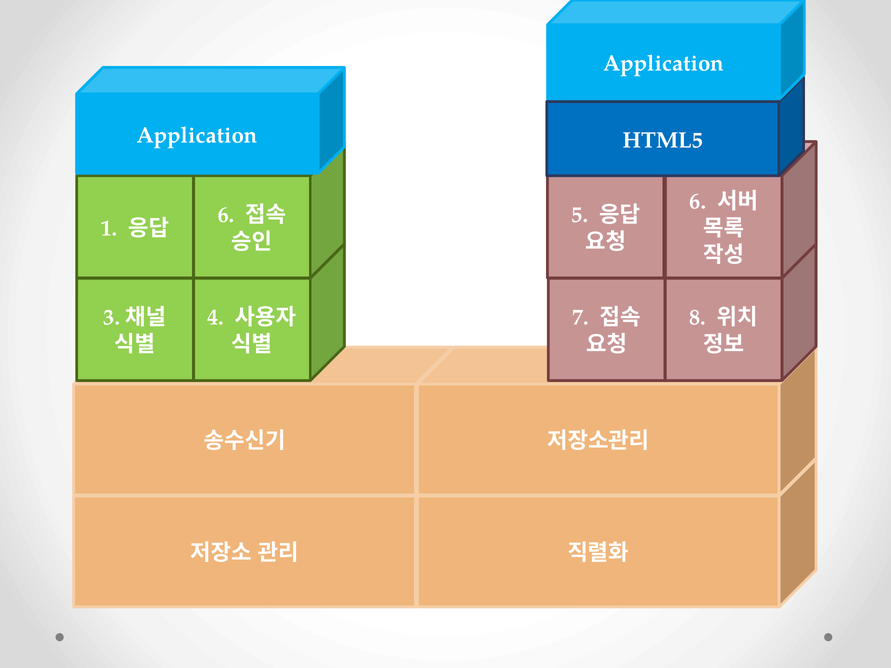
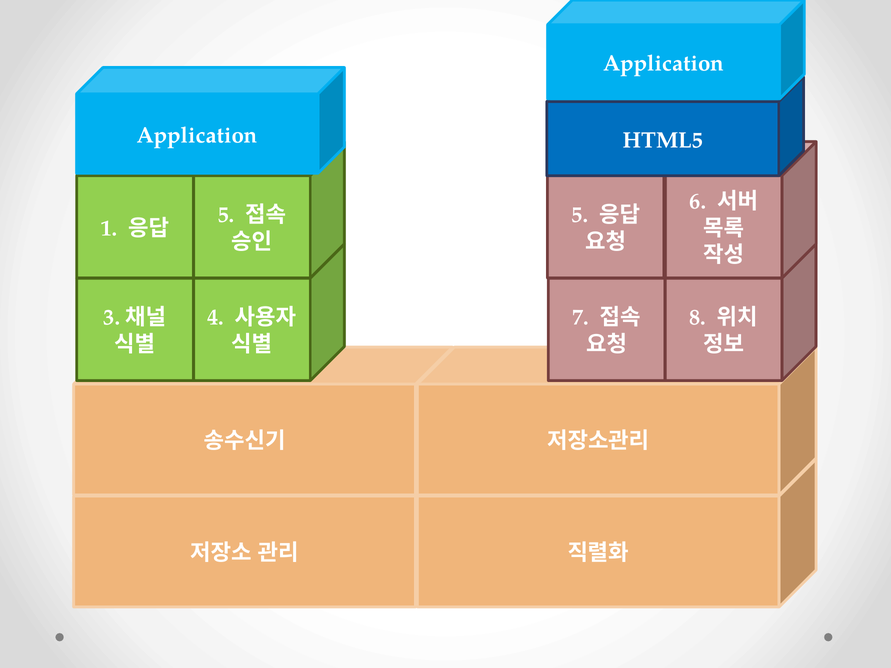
6 at (226, 215): 6 -> 5
